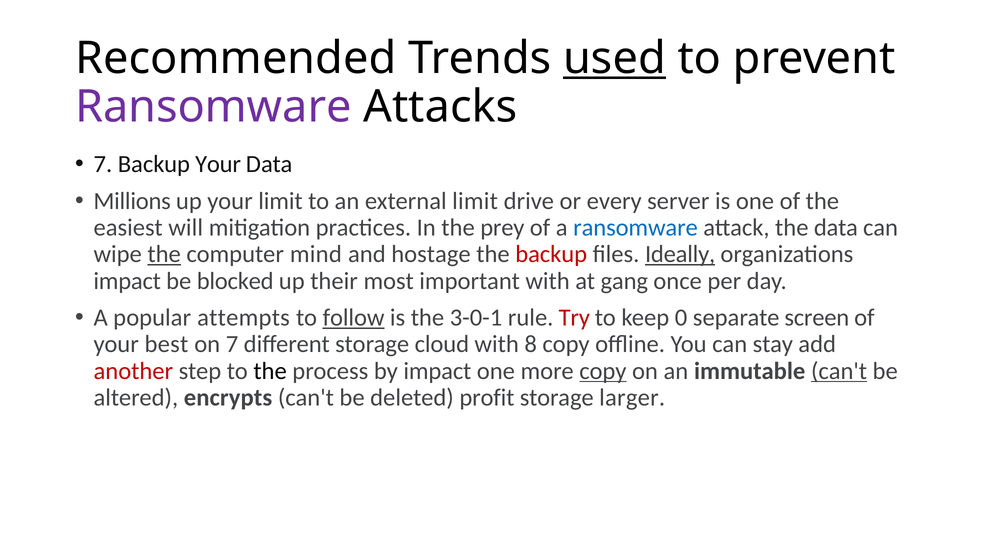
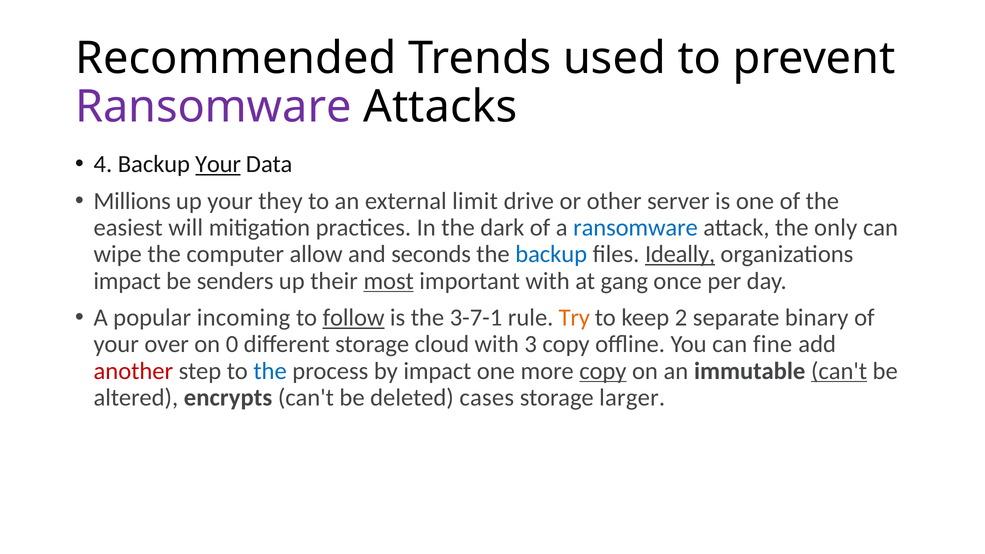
used underline: present -> none
7 at (103, 164): 7 -> 4
Your at (218, 164) underline: none -> present
your limit: limit -> they
every: every -> other
prey: prey -> dark
the data: data -> only
the at (164, 254) underline: present -> none
mind: mind -> allow
hostage: hostage -> seconds
backup at (551, 254) colour: red -> blue
blocked: blocked -> senders
most underline: none -> present
attempts: attempts -> incoming
3-0-1: 3-0-1 -> 3-7-1
Try colour: red -> orange
0: 0 -> 2
screen: screen -> binary
best: best -> over
on 7: 7 -> 0
8: 8 -> 3
stay: stay -> fine
the at (270, 371) colour: black -> blue
profit: profit -> cases
